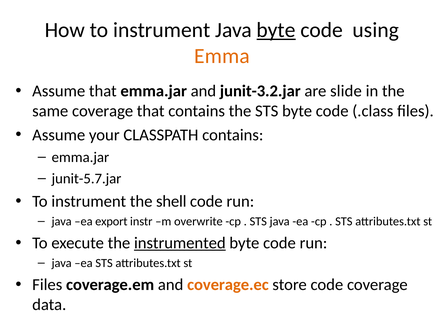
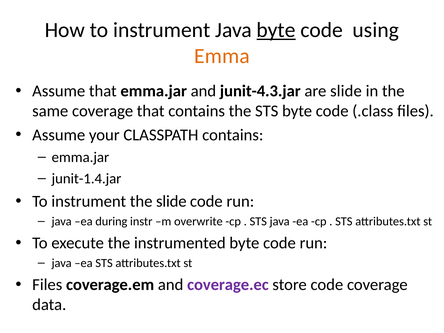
junit-3.2.jar: junit-3.2.jar -> junit-4.3.jar
junit-5.7.jar: junit-5.7.jar -> junit-1.4.jar
the shell: shell -> slide
export: export -> during
instrumented underline: present -> none
coverage.ec colour: orange -> purple
